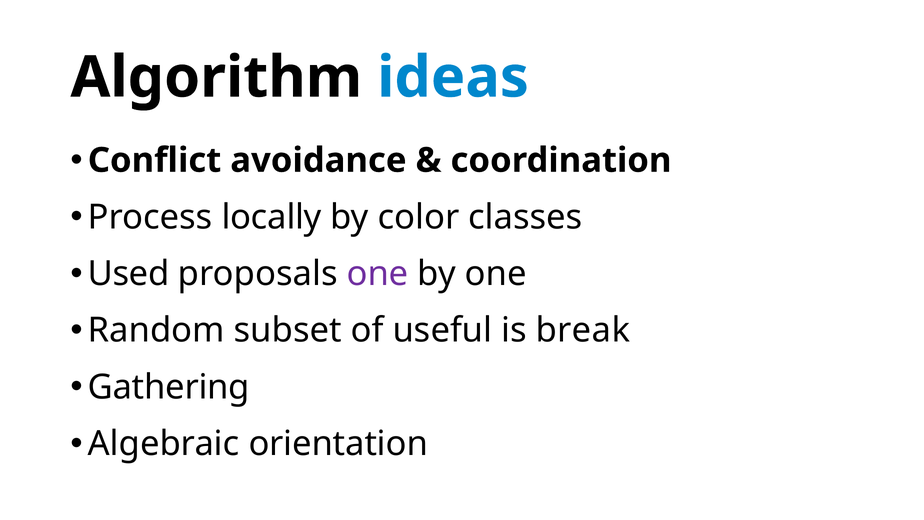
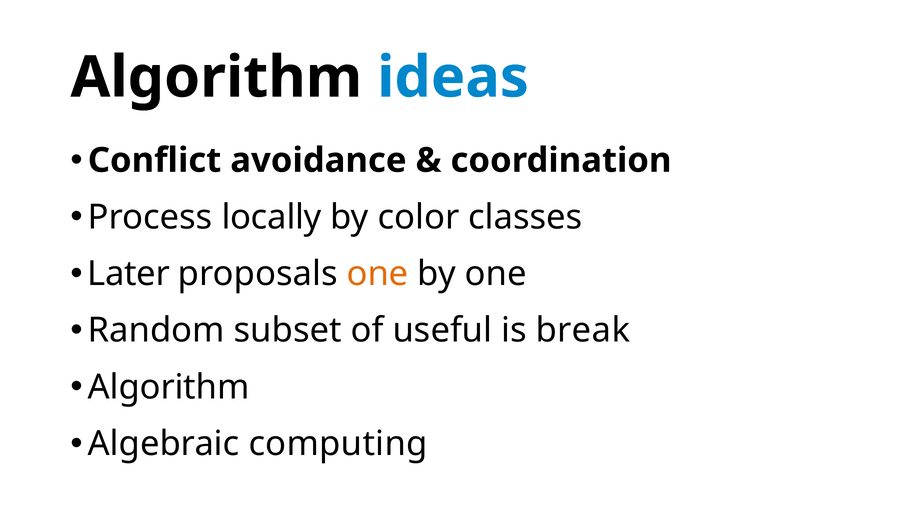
Used: Used -> Later
one at (378, 274) colour: purple -> orange
Gathering at (169, 387): Gathering -> Algorithm
orientation: orientation -> computing
